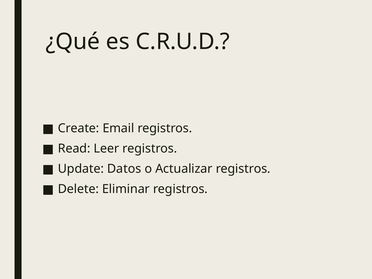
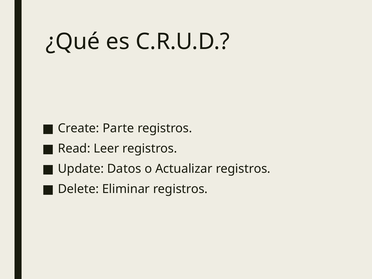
Email: Email -> Parte
